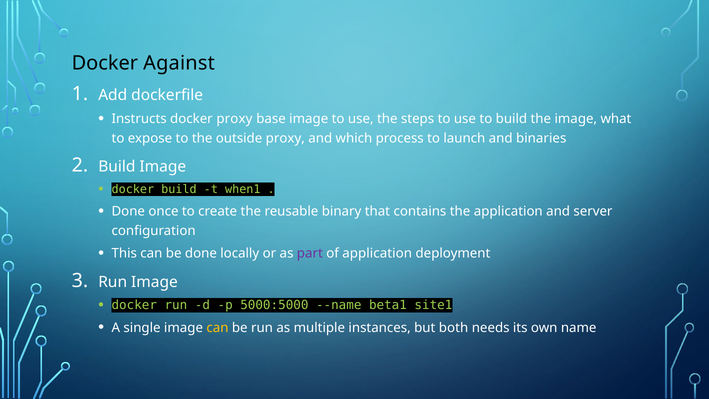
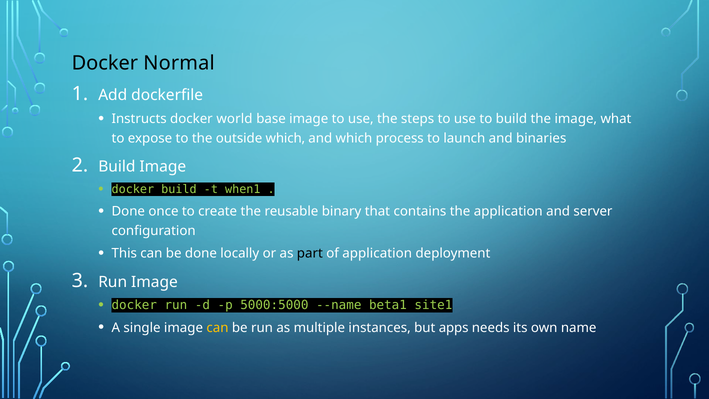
Against: Against -> Normal
docker proxy: proxy -> world
outside proxy: proxy -> which
part colour: purple -> black
both: both -> apps
